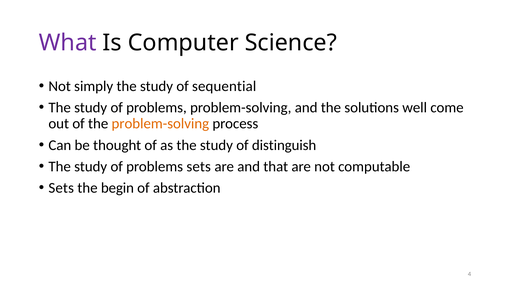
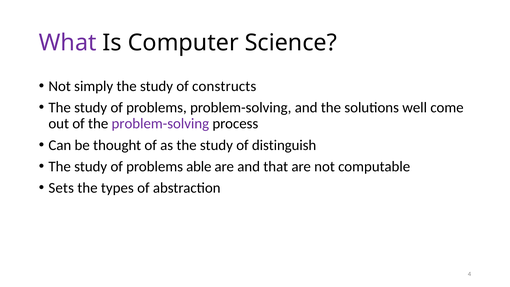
sequential: sequential -> constructs
problem-solving at (160, 124) colour: orange -> purple
problems sets: sets -> able
begin: begin -> types
